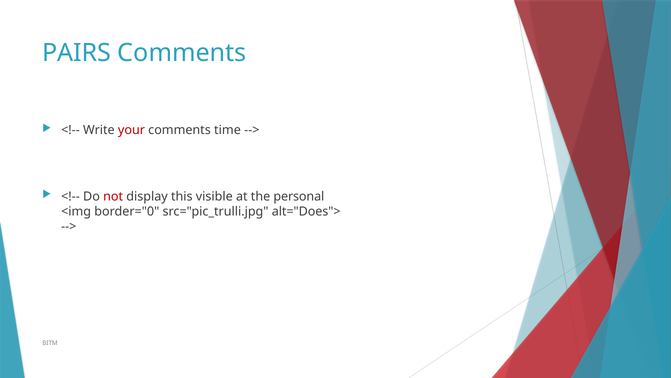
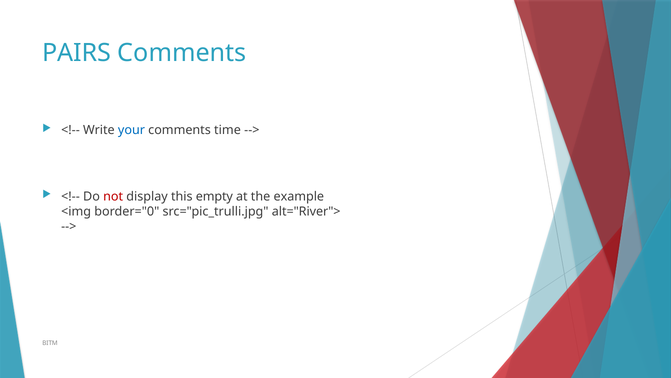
your colour: red -> blue
visible: visible -> empty
personal: personal -> example
alt="Does">: alt="Does"> -> alt="River">
